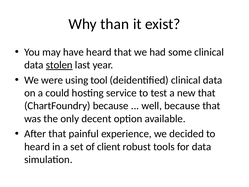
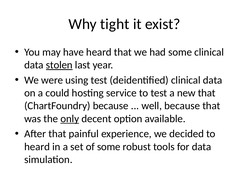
than: than -> tight
using tool: tool -> test
only underline: none -> present
of client: client -> some
